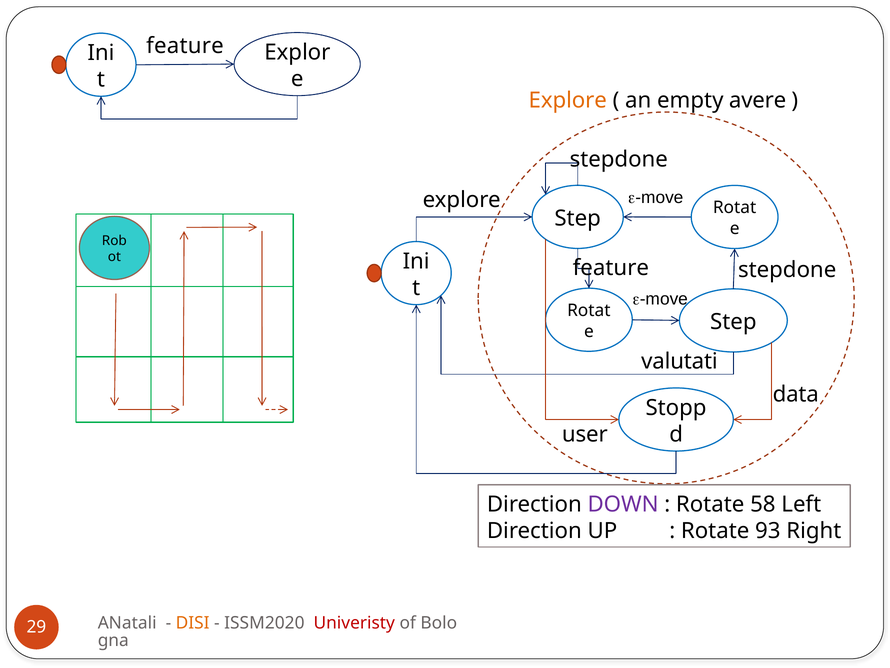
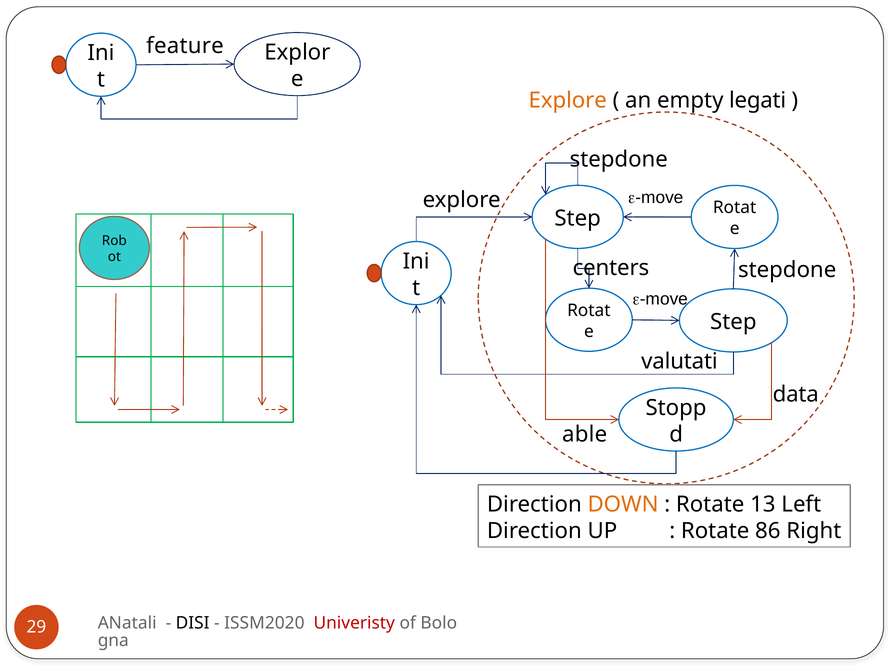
avere: avere -> legati
feature at (611, 268): feature -> centers
user: user -> able
DOWN colour: purple -> orange
58: 58 -> 13
93: 93 -> 86
DISI colour: orange -> black
